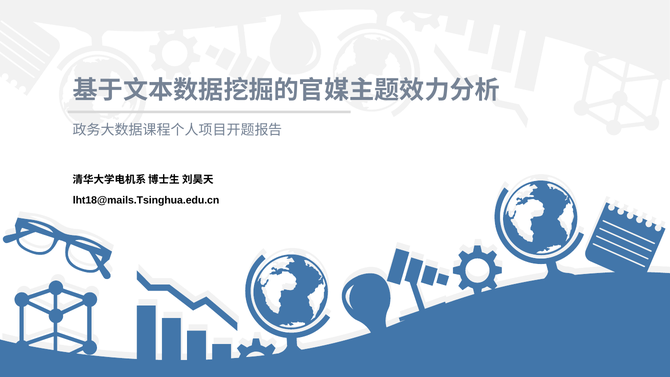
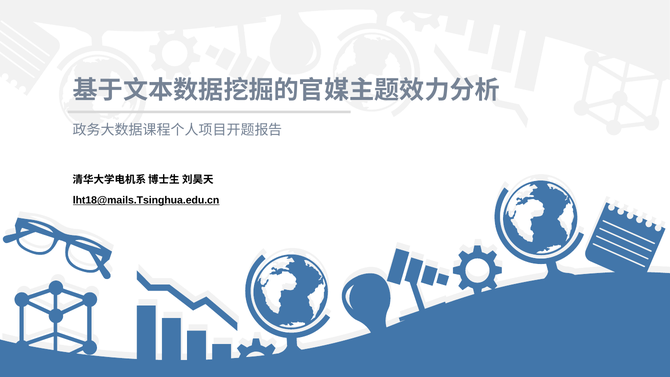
lht18@mails.Tsinghua.edu.cn underline: none -> present
